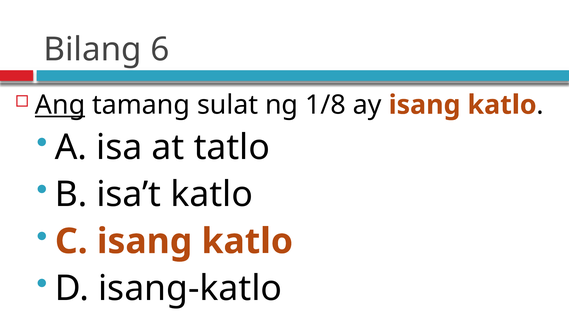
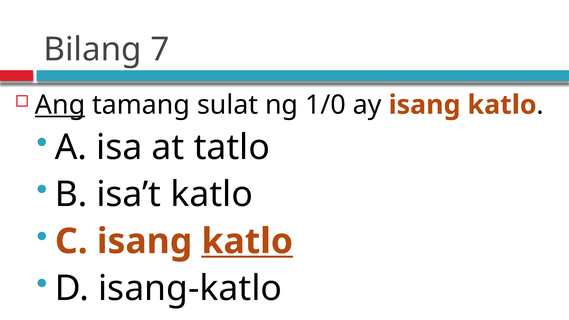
6: 6 -> 7
1/8: 1/8 -> 1/0
katlo at (247, 241) underline: none -> present
